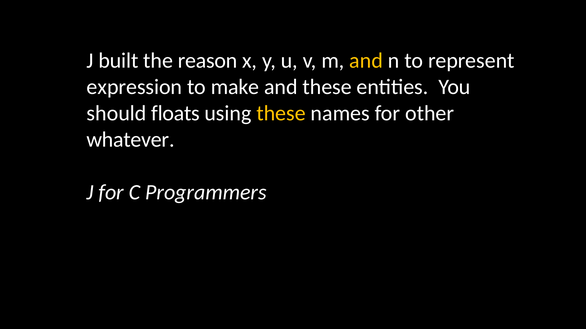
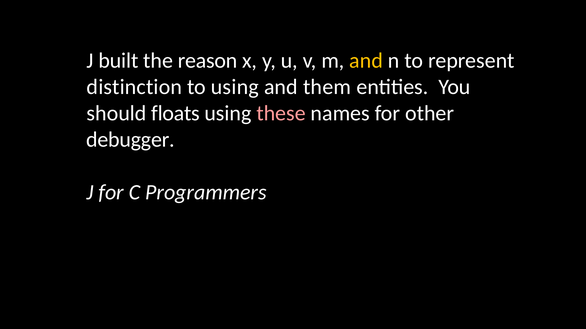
expression: expression -> distinction
to make: make -> using
and these: these -> them
these at (281, 114) colour: yellow -> pink
whatever: whatever -> debugger
